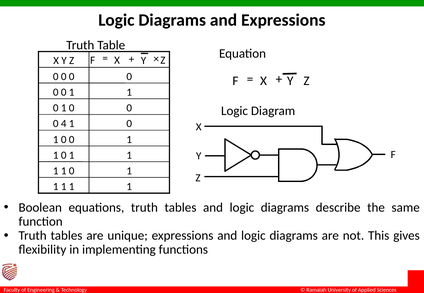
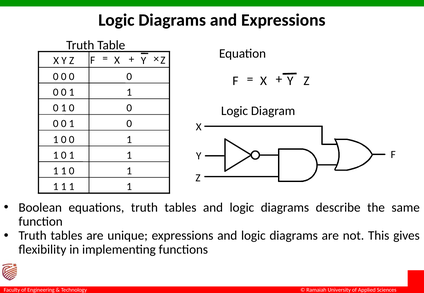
4 at (64, 124): 4 -> 0
